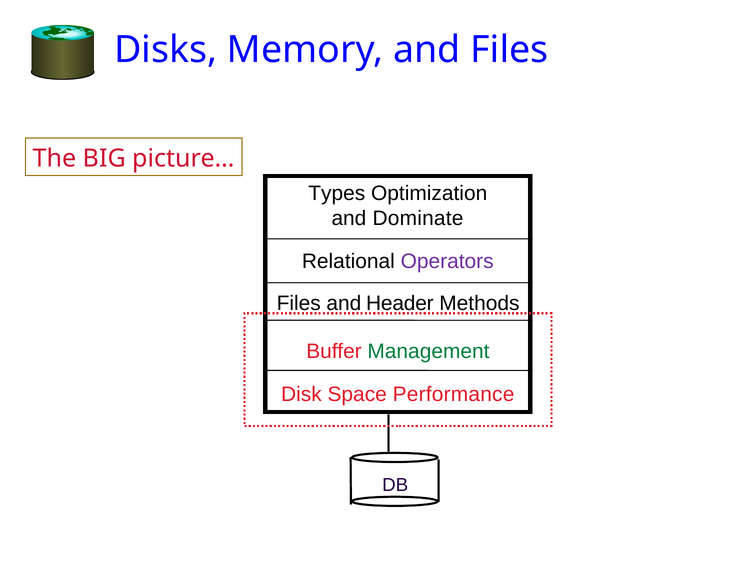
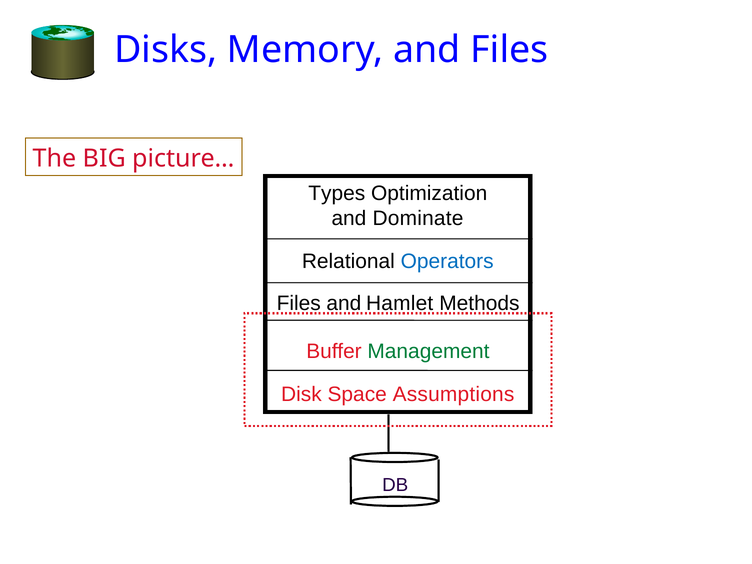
Operators colour: purple -> blue
Header: Header -> Hamlet
Performance: Performance -> Assumptions
